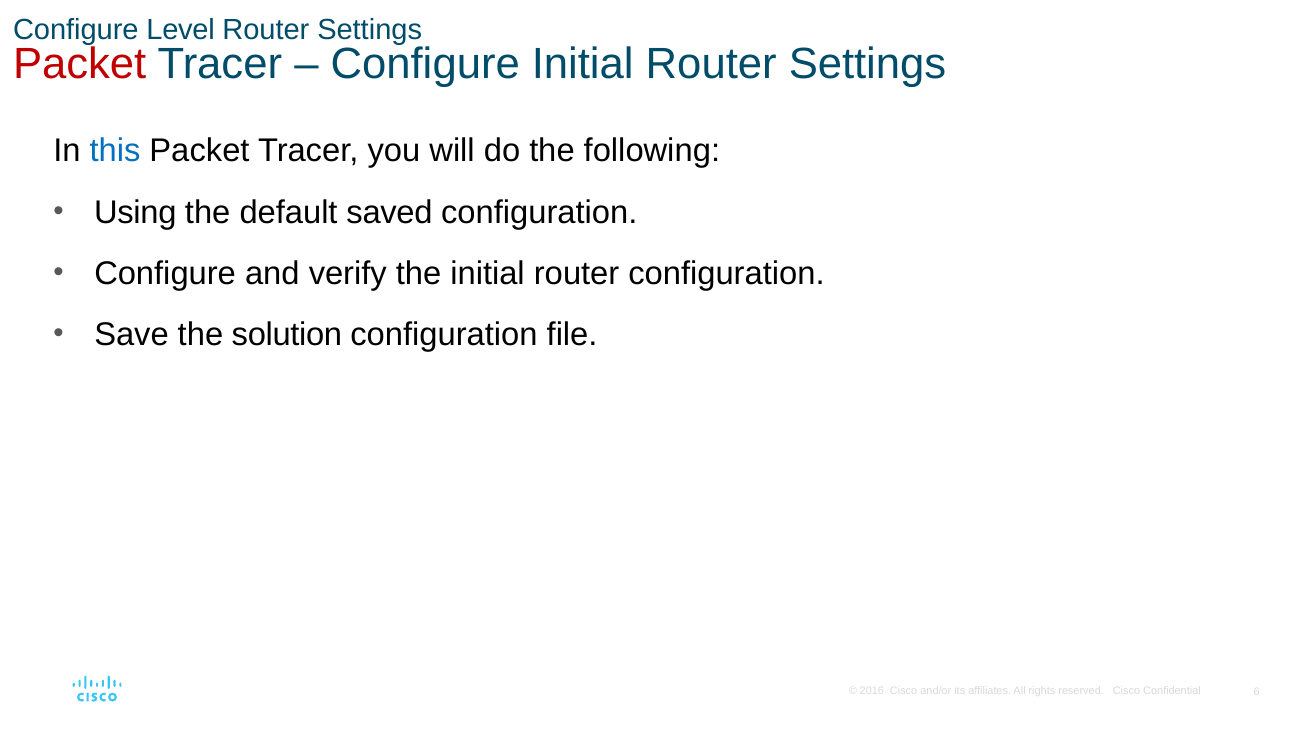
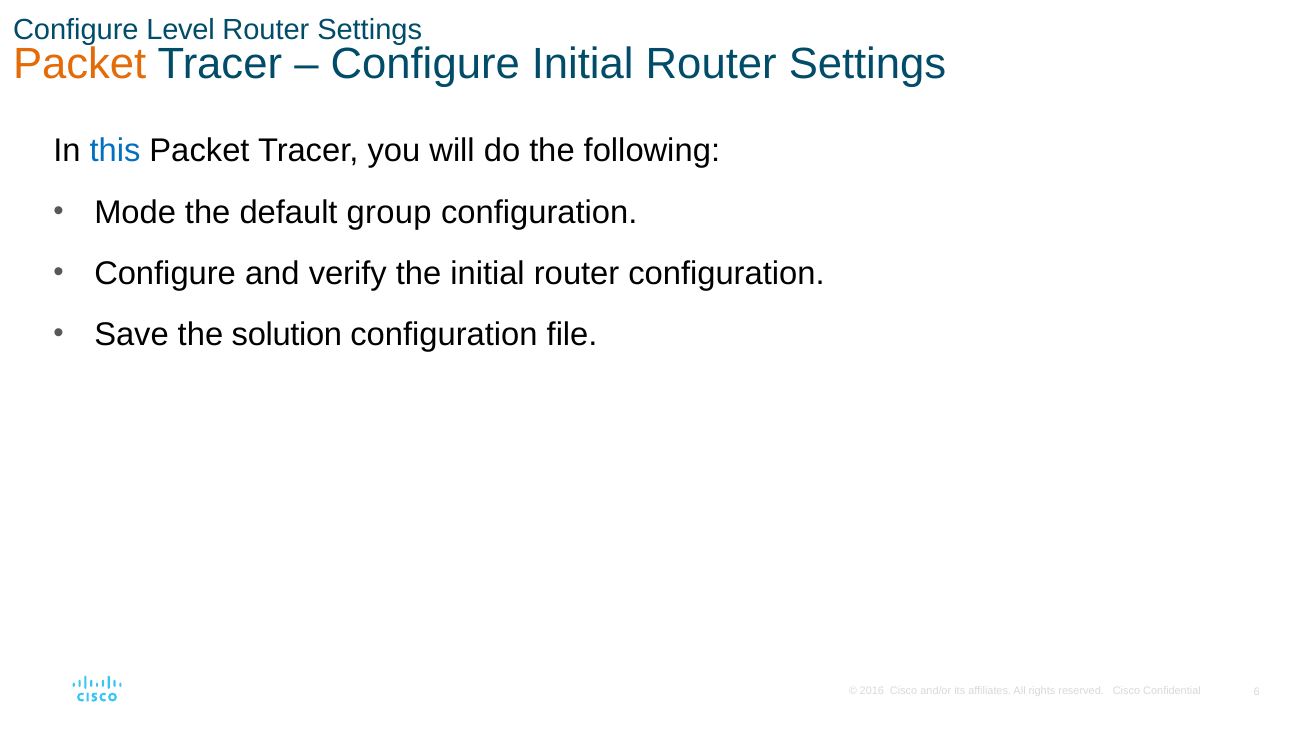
Packet at (80, 64) colour: red -> orange
Using: Using -> Mode
saved: saved -> group
